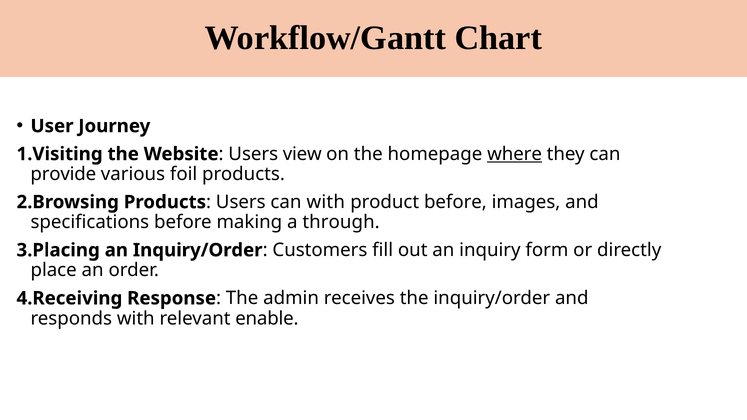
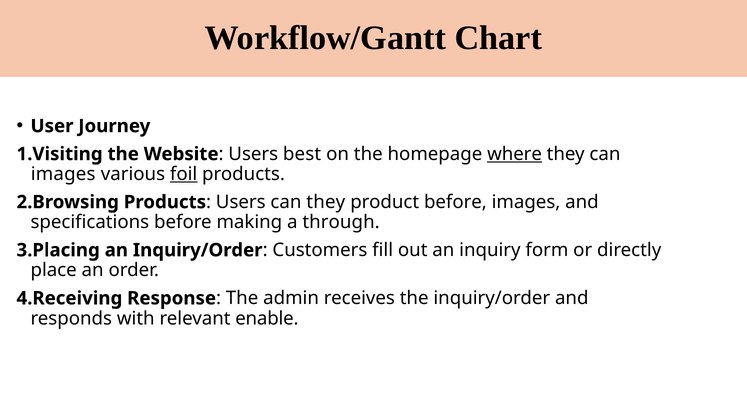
view: view -> best
provide at (63, 174): provide -> images
foil underline: none -> present
can with: with -> they
